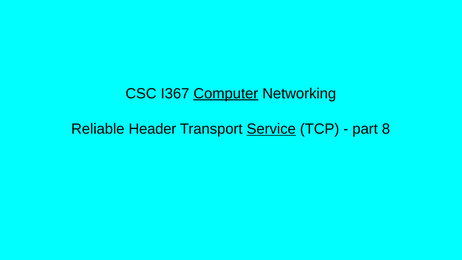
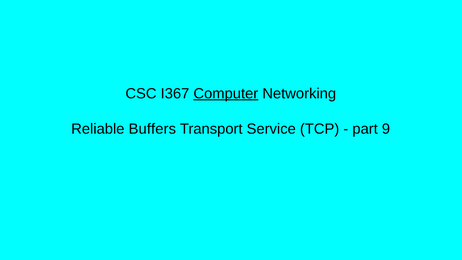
Header: Header -> Buffers
Service underline: present -> none
8: 8 -> 9
